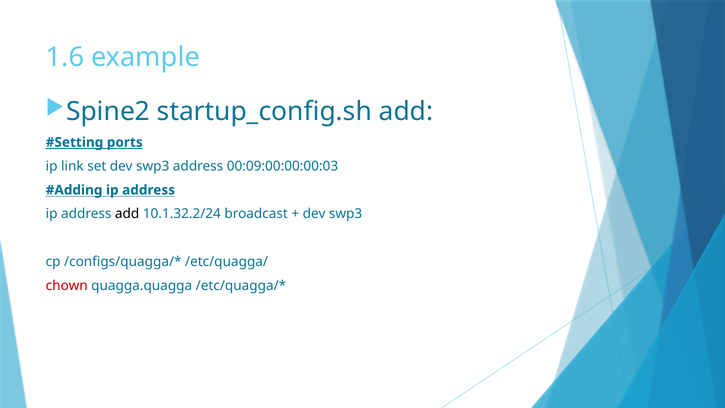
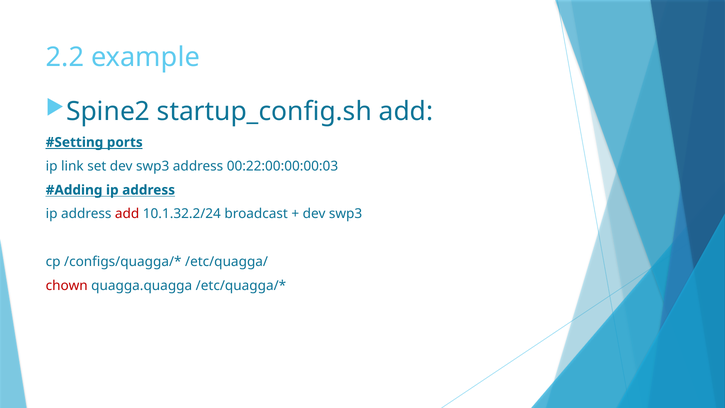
1.6: 1.6 -> 2.2
00:09:00:00:00:03: 00:09:00:00:00:03 -> 00:22:00:00:00:03
add at (127, 214) colour: black -> red
